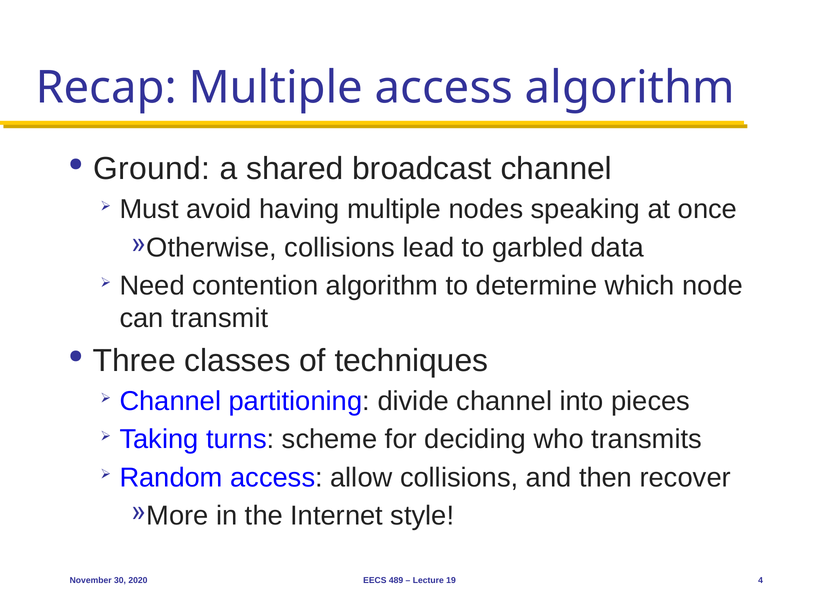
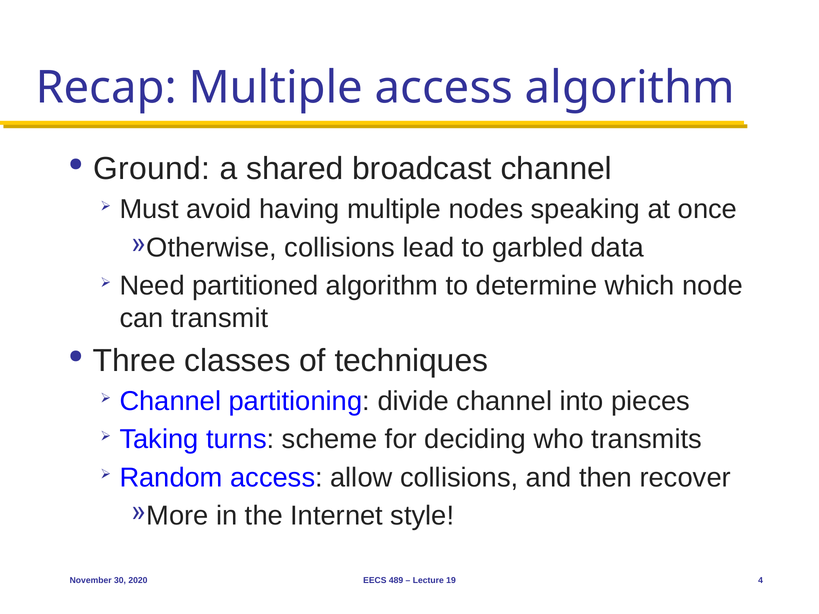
contention: contention -> partitioned
